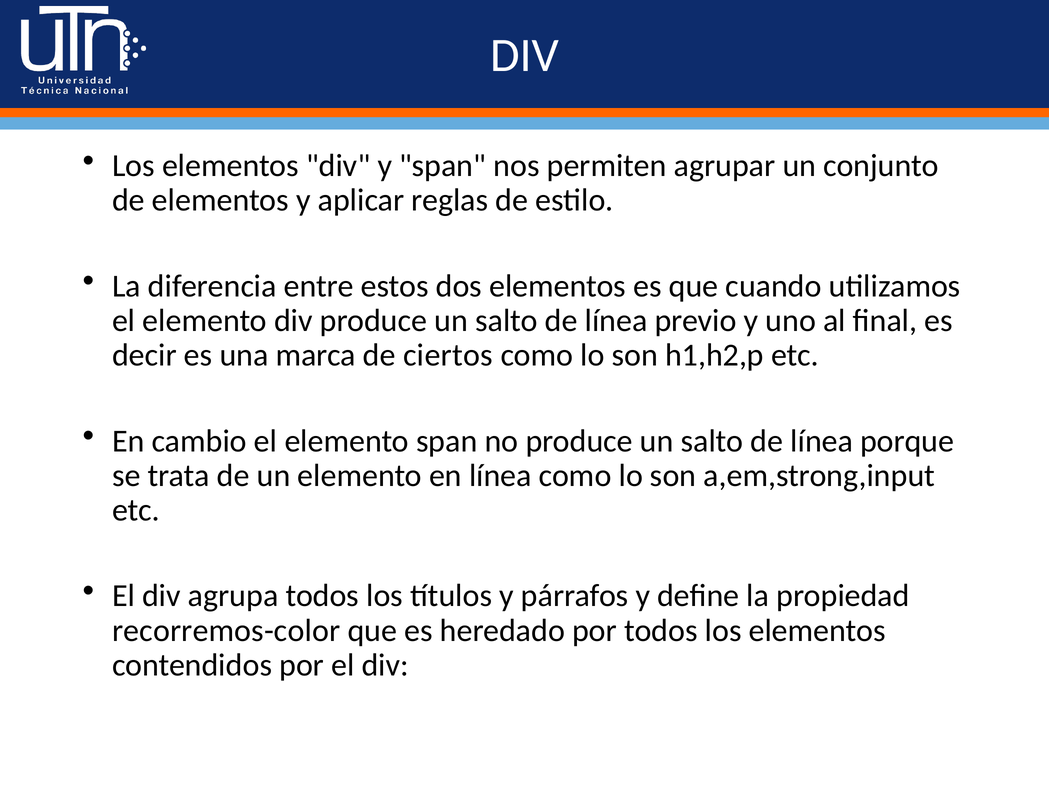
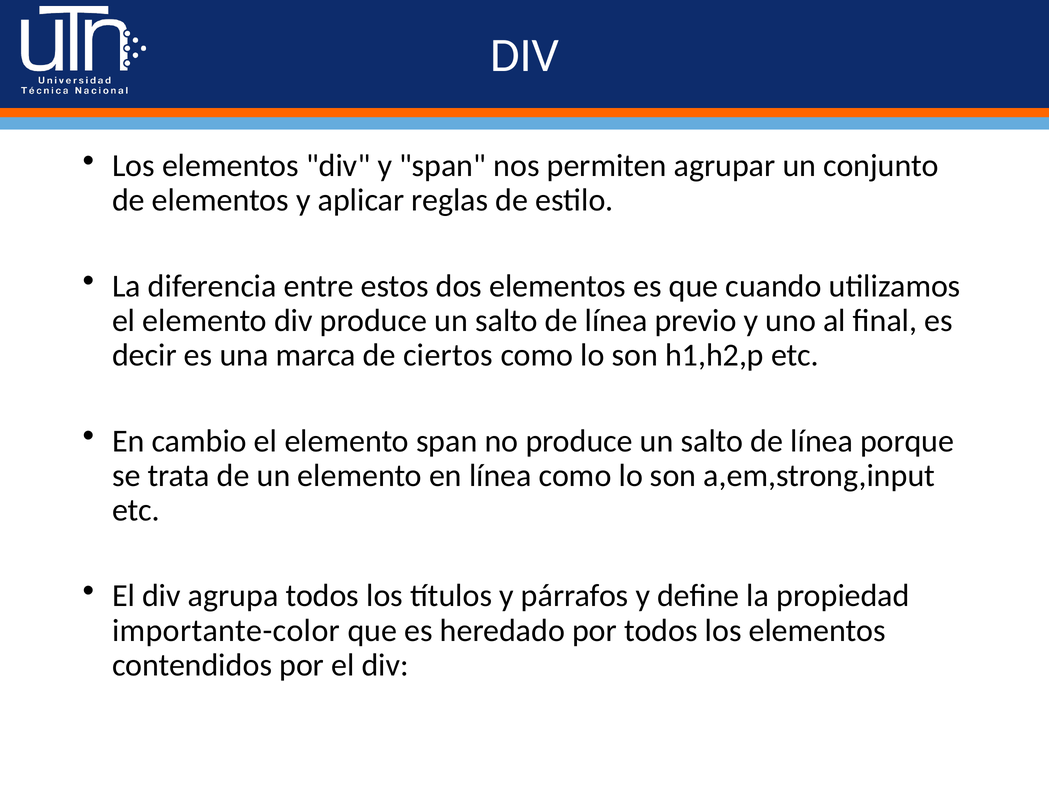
recorremos-color: recorremos-color -> importante-color
